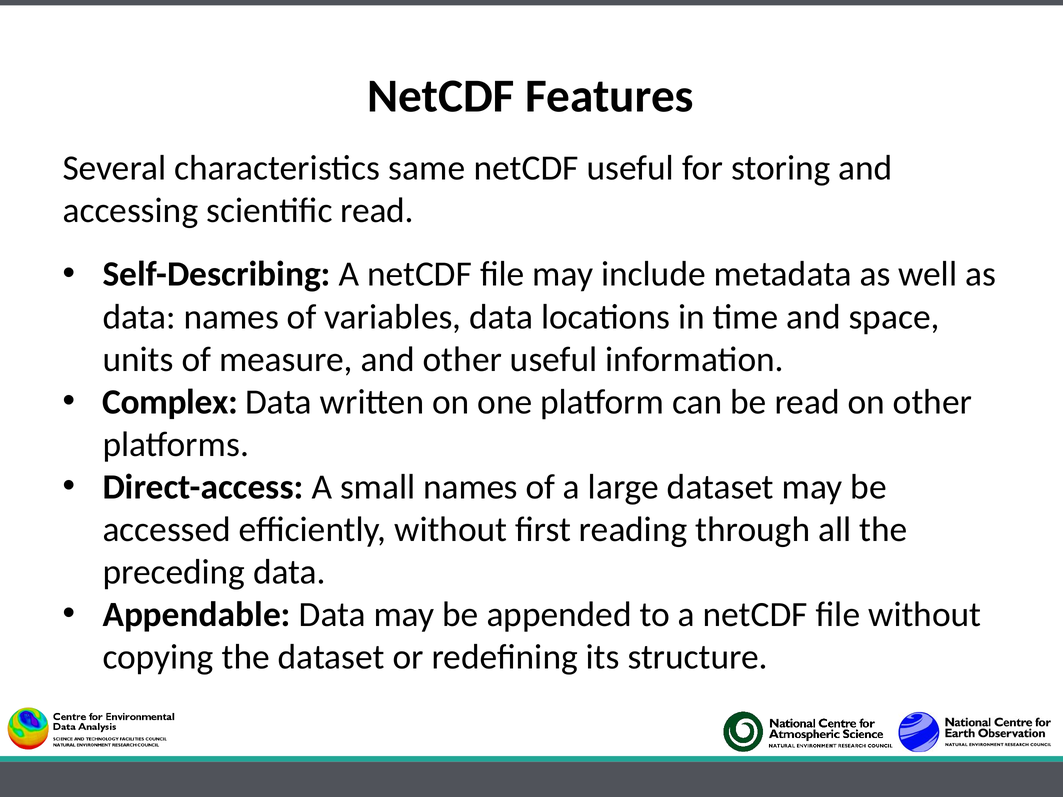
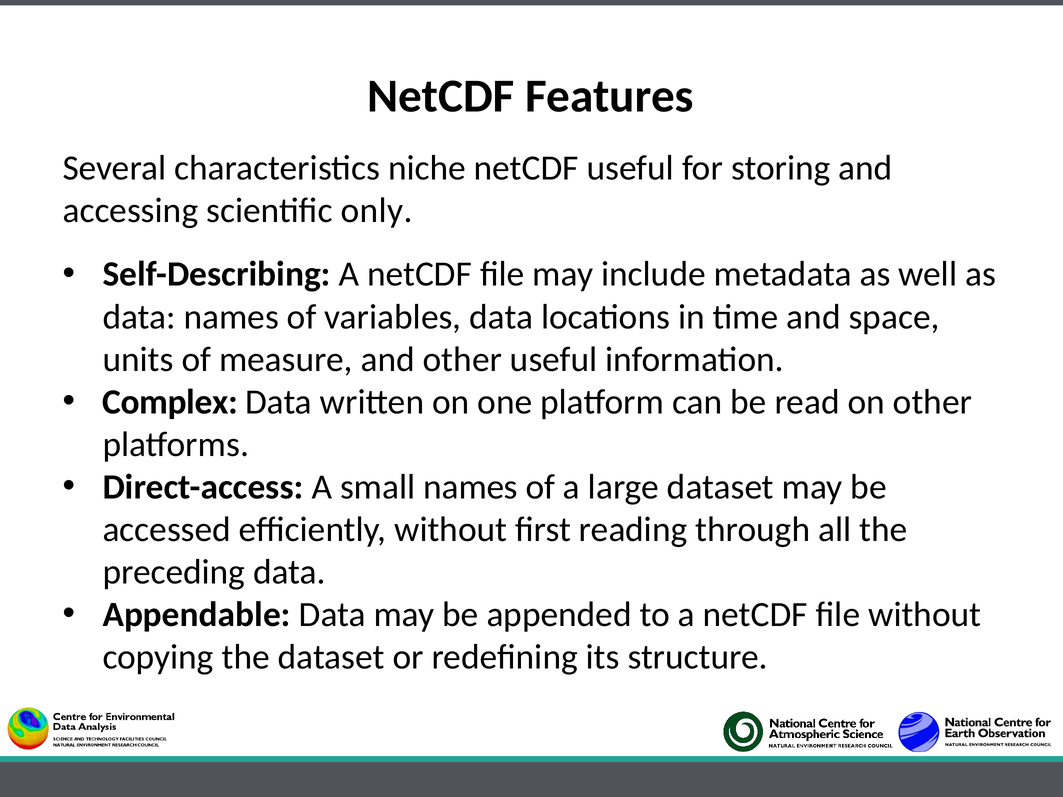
same: same -> niche
scientific read: read -> only
